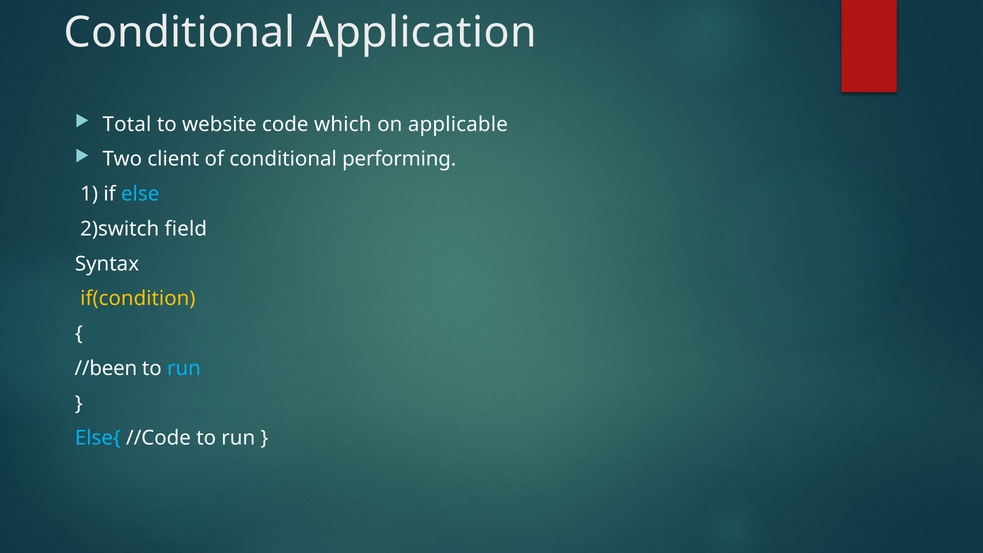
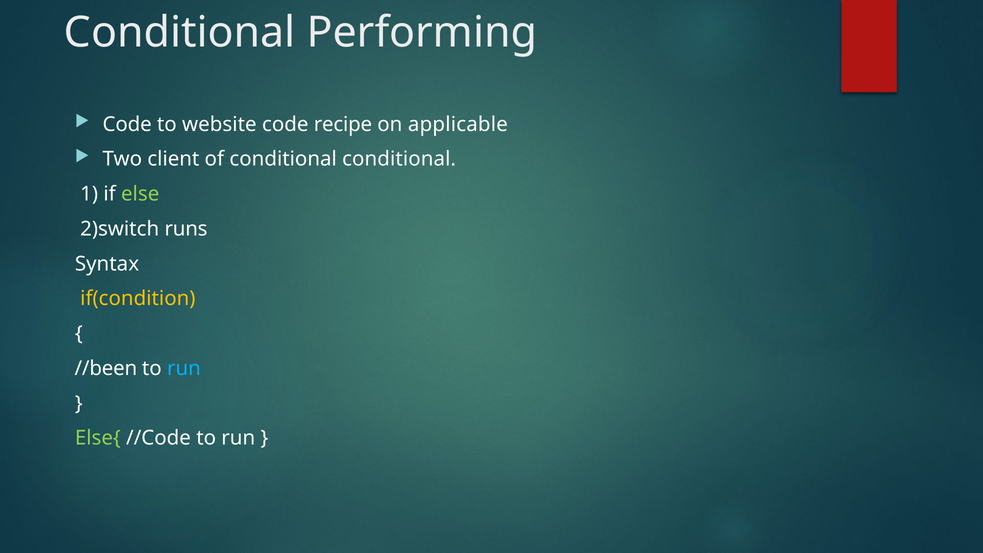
Application: Application -> Performing
Total at (127, 124): Total -> Code
which: which -> recipe
conditional performing: performing -> conditional
else colour: light blue -> light green
field: field -> runs
Else{ colour: light blue -> light green
